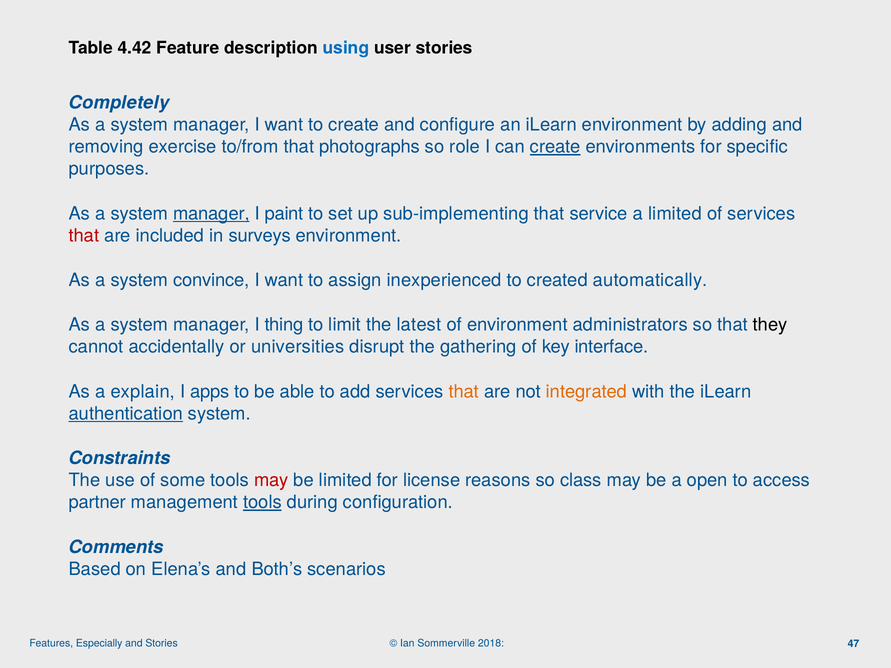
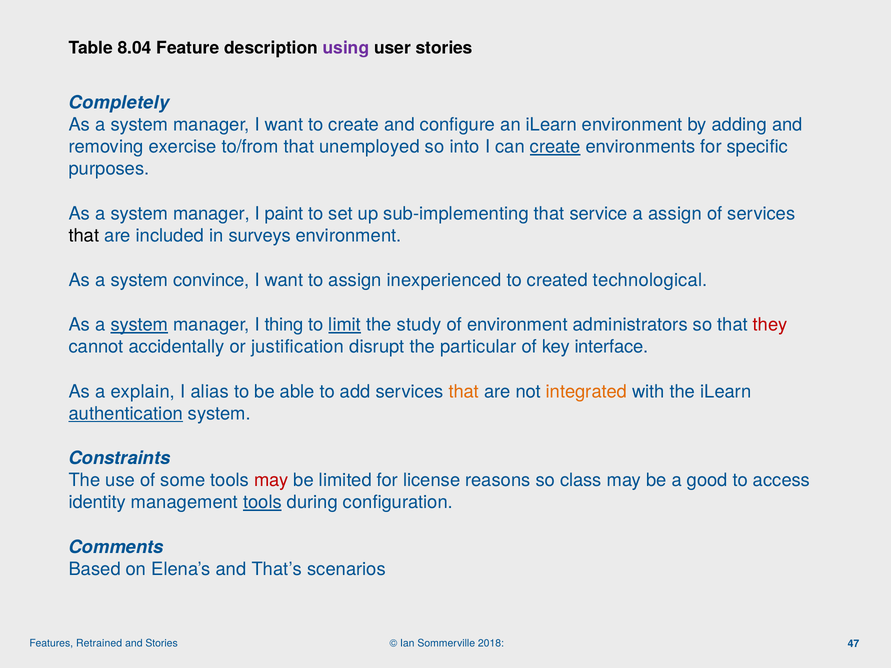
4.42: 4.42 -> 8.04
using colour: blue -> purple
photographs: photographs -> unemployed
role: role -> into
manager at (211, 214) underline: present -> none
a limited: limited -> assign
that at (84, 236) colour: red -> black
automatically: automatically -> technological
system at (139, 325) underline: none -> present
limit underline: none -> present
latest: latest -> study
they colour: black -> red
universities: universities -> justification
gathering: gathering -> particular
apps: apps -> alias
open: open -> good
partner: partner -> identity
Both’s: Both’s -> That’s
Especially: Especially -> Retrained
